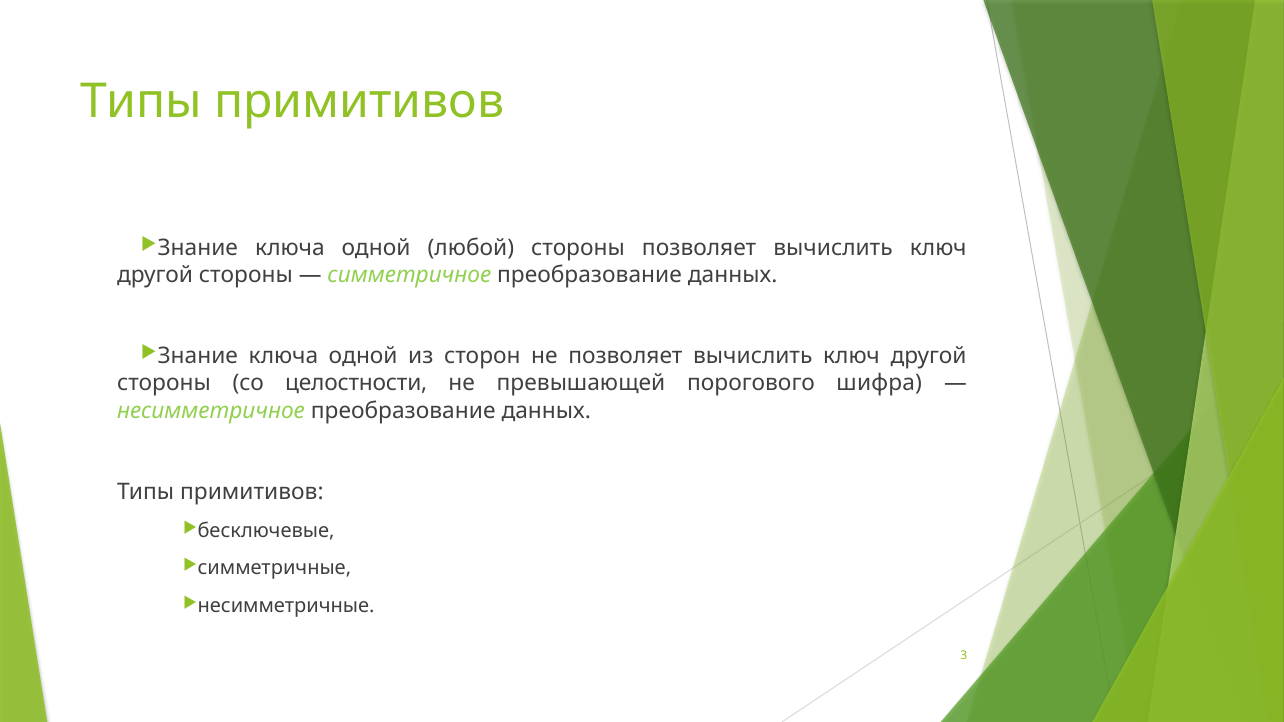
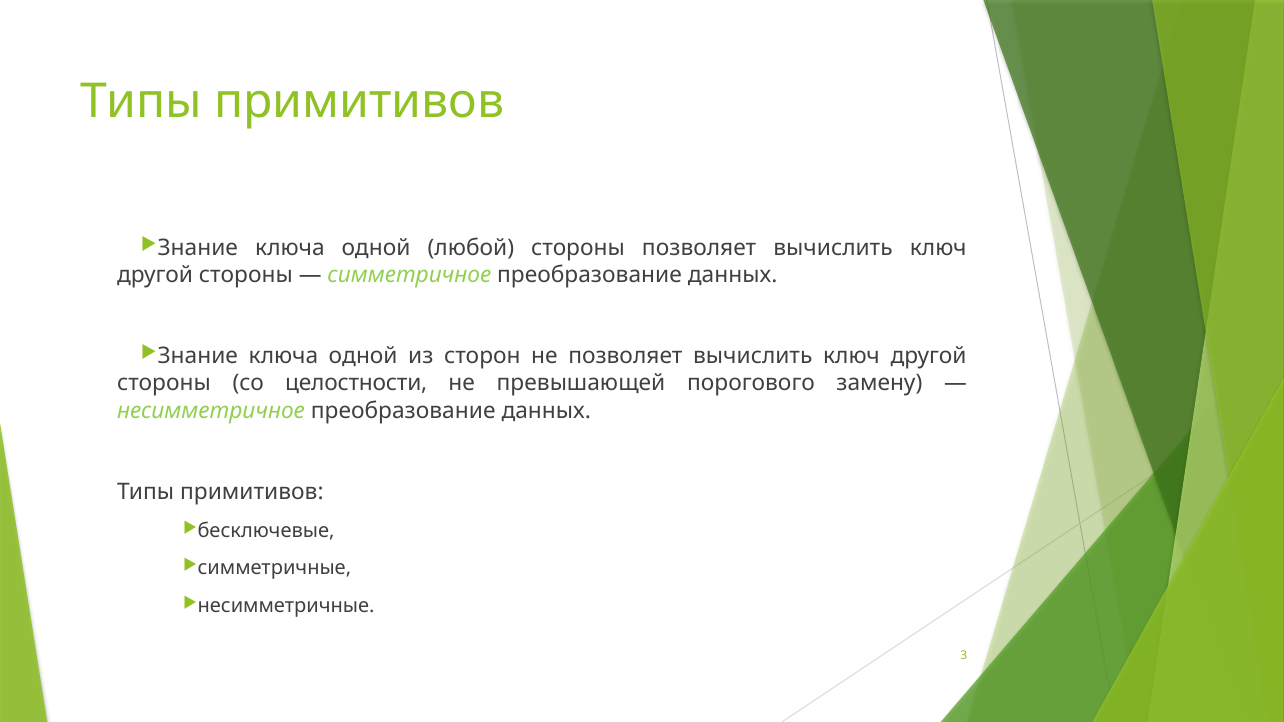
шифра: шифра -> замену
